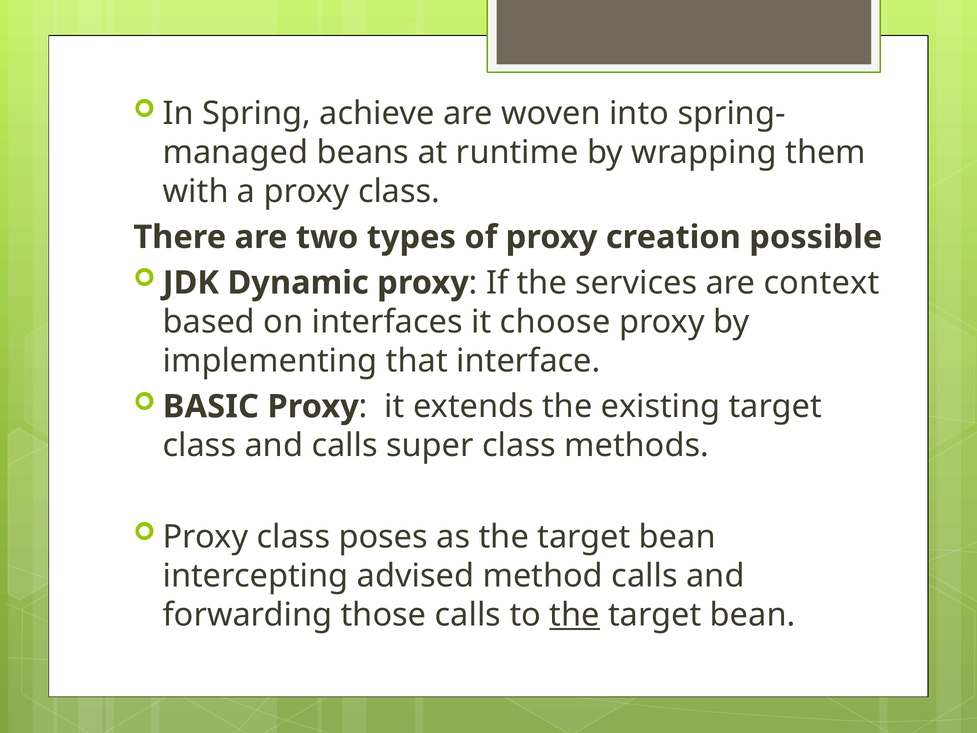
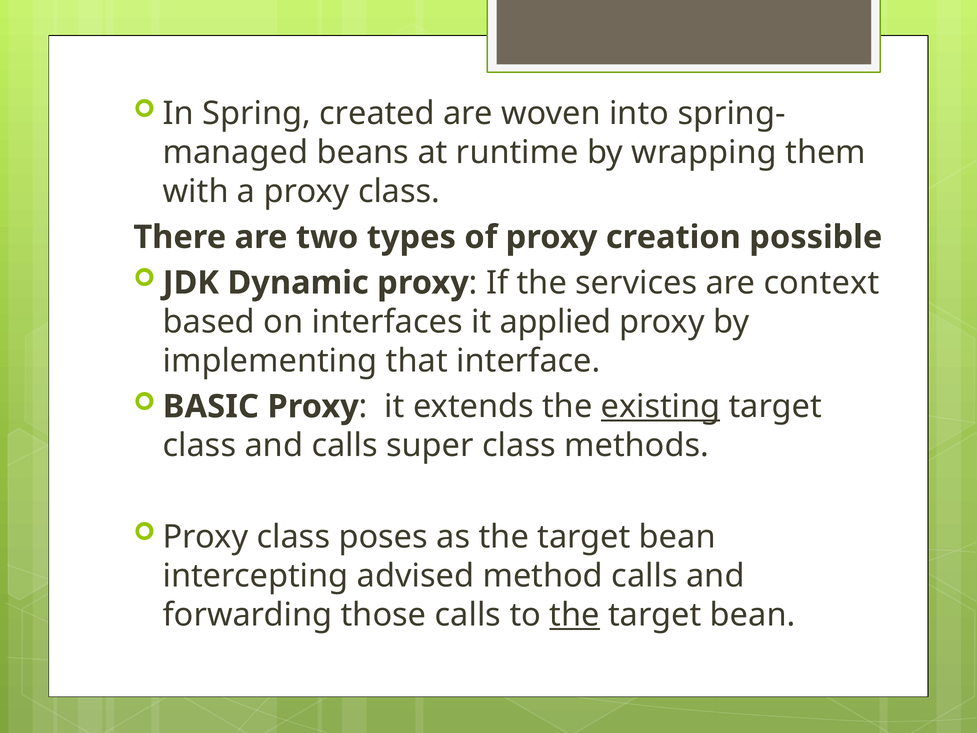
achieve: achieve -> created
choose: choose -> applied
existing underline: none -> present
